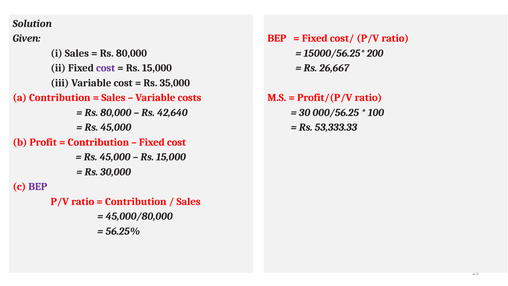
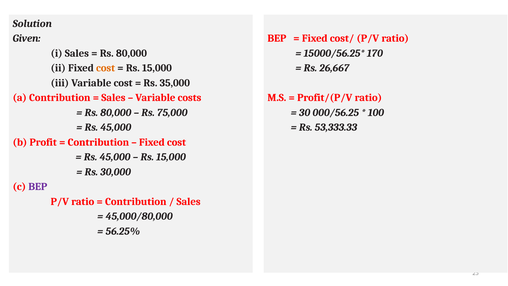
200: 200 -> 170
cost at (106, 68) colour: purple -> orange
42,640: 42,640 -> 75,000
